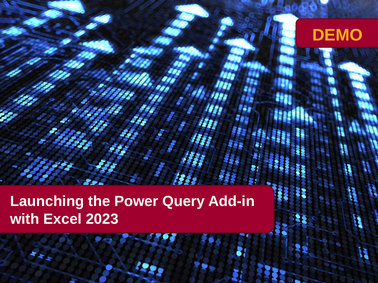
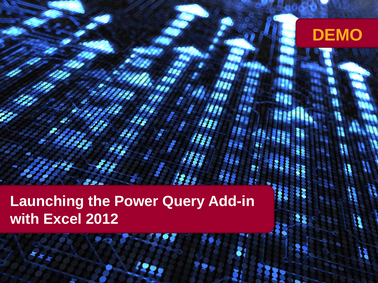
2023: 2023 -> 2012
